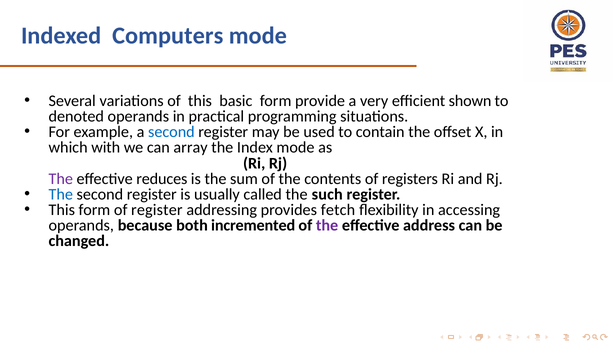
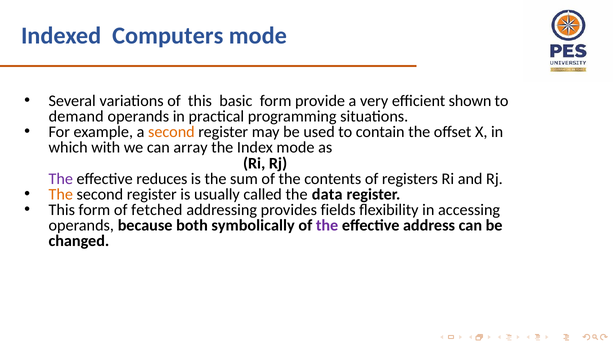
denoted: denoted -> demand
second at (171, 132) colour: blue -> orange
The at (61, 194) colour: blue -> orange
such: such -> data
of register: register -> fetched
fetch: fetch -> fields
incremented: incremented -> symbolically
